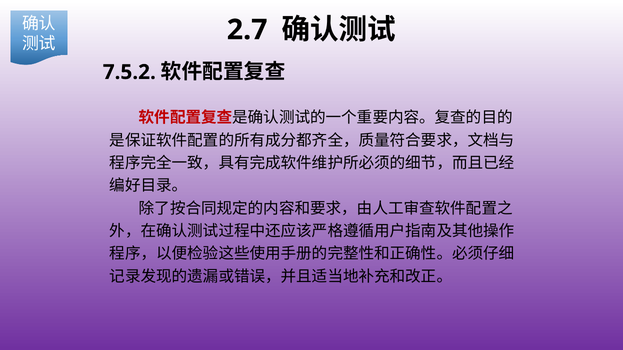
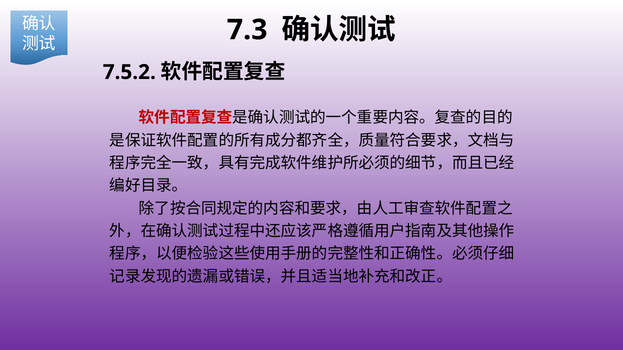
2.7: 2.7 -> 7.3
